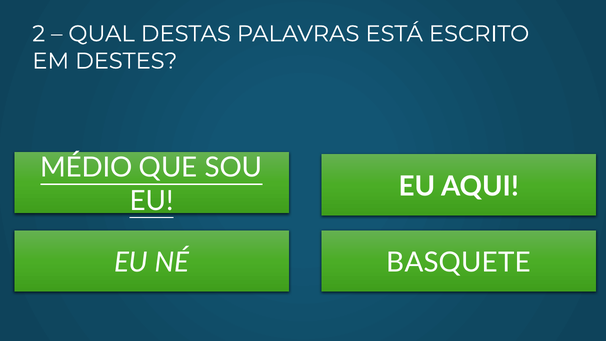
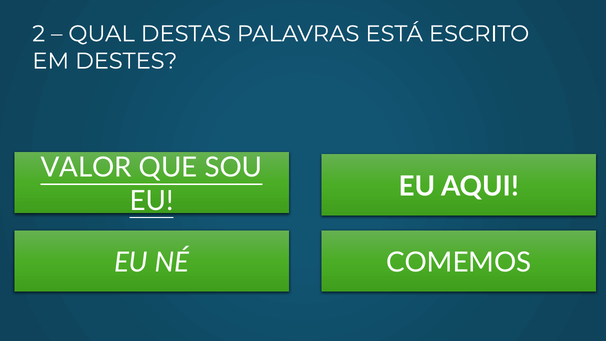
MÉDIO: MÉDIO -> VALOR
BASQUETE: BASQUETE -> COMEMOS
